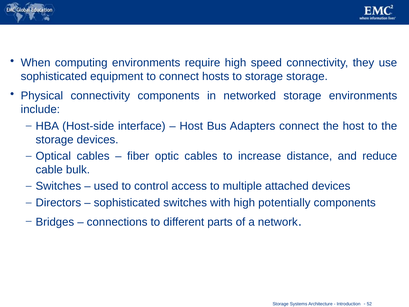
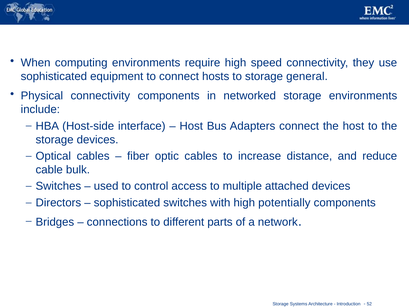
storage storage: storage -> general
